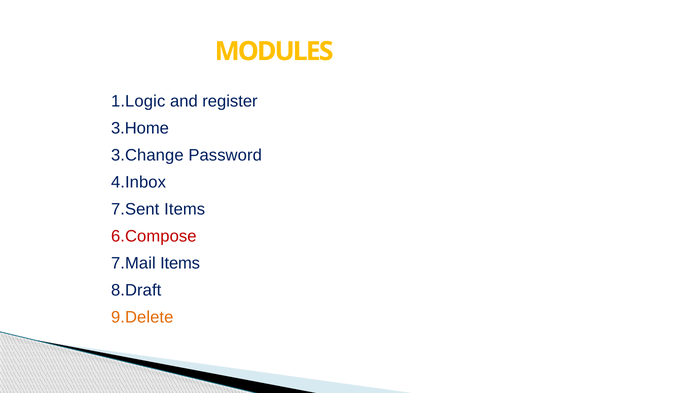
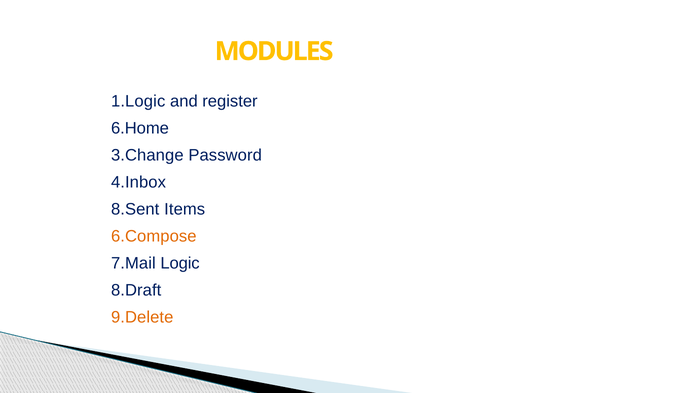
3.Home: 3.Home -> 6.Home
7.Sent: 7.Sent -> 8.Sent
6.Compose colour: red -> orange
7.Mail Items: Items -> Logic
